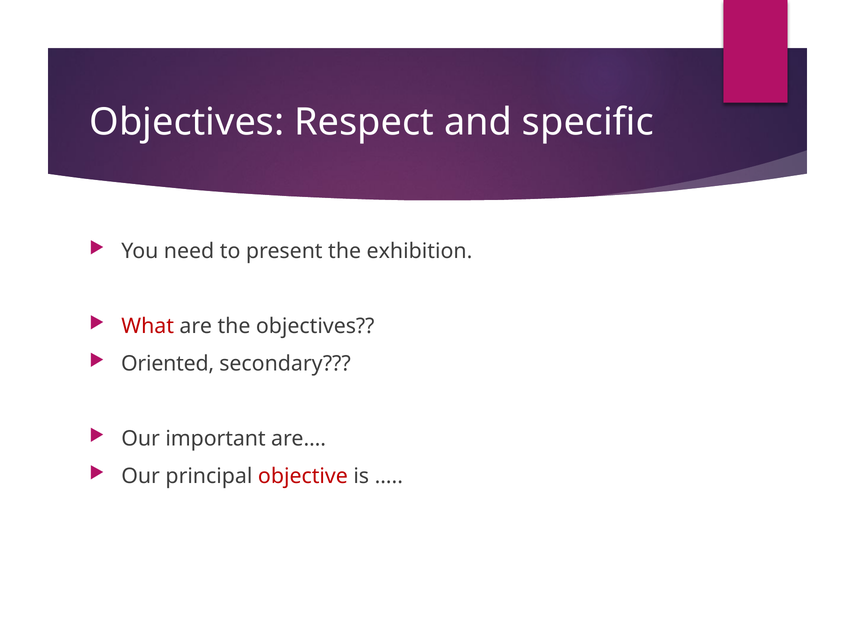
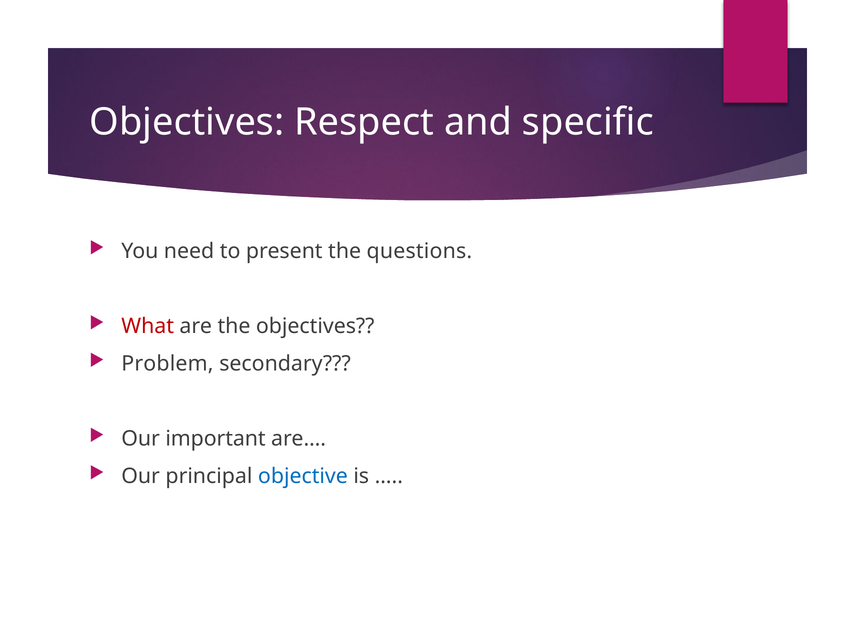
exhibition: exhibition -> questions
Oriented: Oriented -> Problem
objective colour: red -> blue
